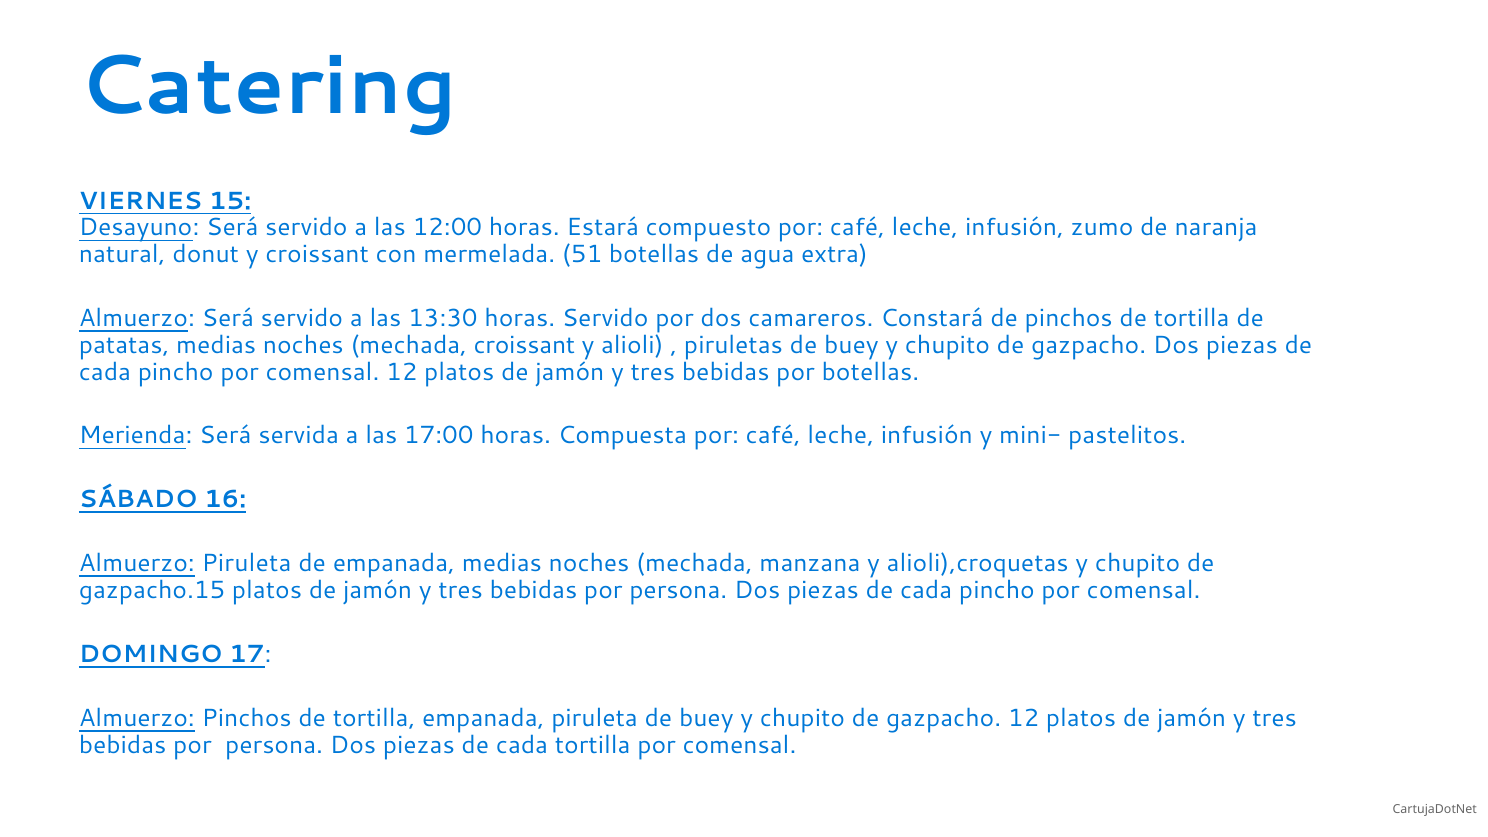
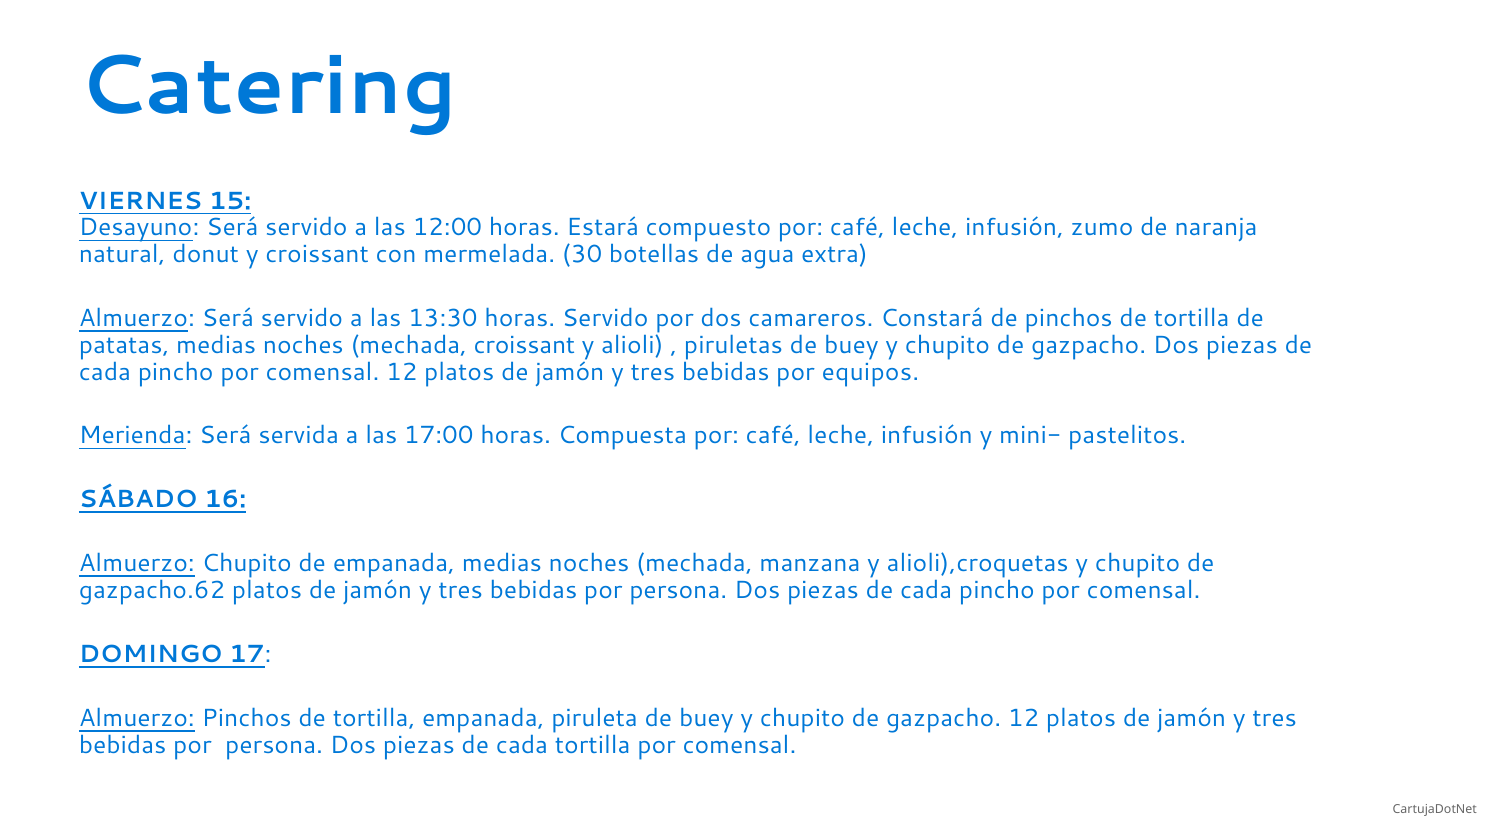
51: 51 -> 30
por botellas: botellas -> equipos
Almuerzo Piruleta: Piruleta -> Chupito
gazpacho.15: gazpacho.15 -> gazpacho.62
